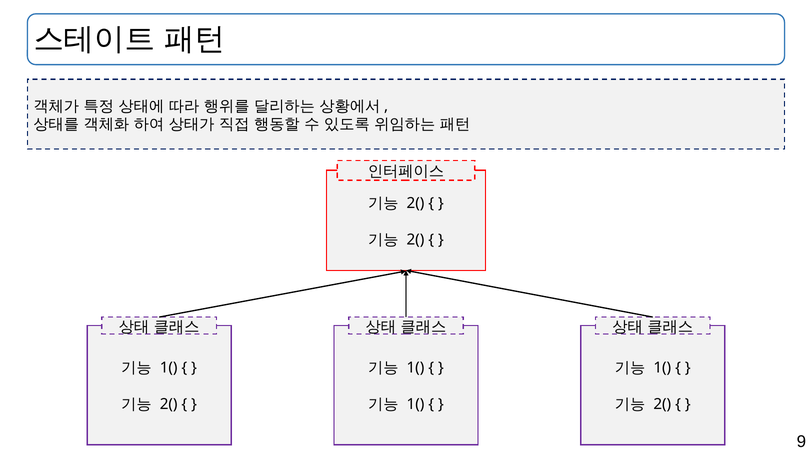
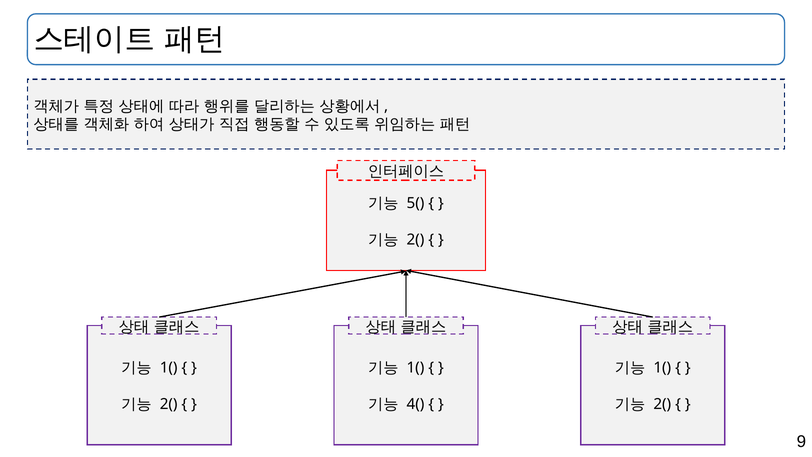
2( at (415, 203): 2( -> 5(
1( at (415, 404): 1( -> 4(
